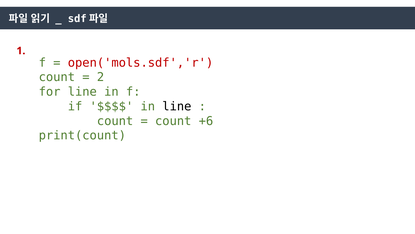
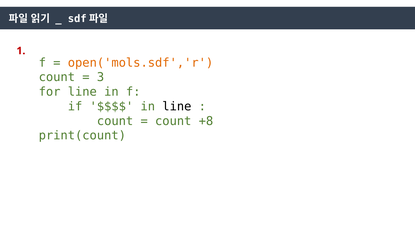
open('mols.sdf','r colour: red -> orange
2: 2 -> 3
+6: +6 -> +8
